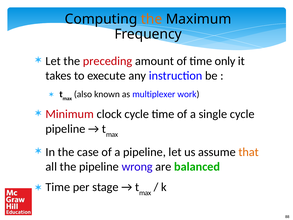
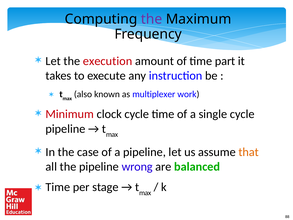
the at (152, 19) colour: orange -> purple
preceding: preceding -> execution
only: only -> part
